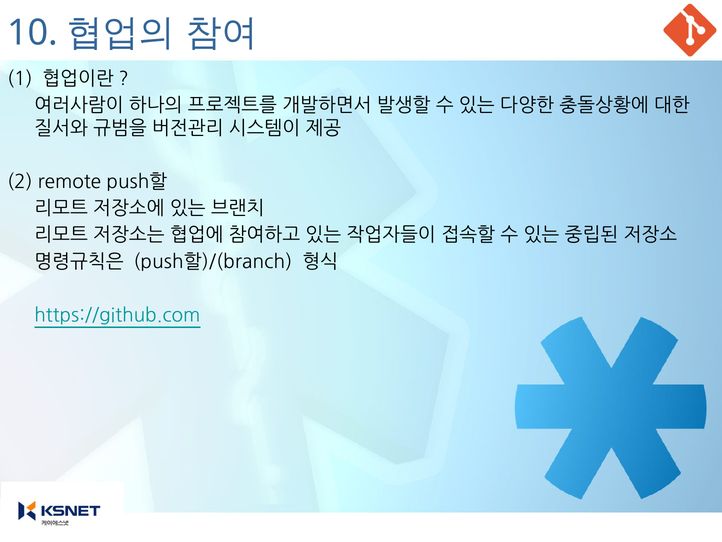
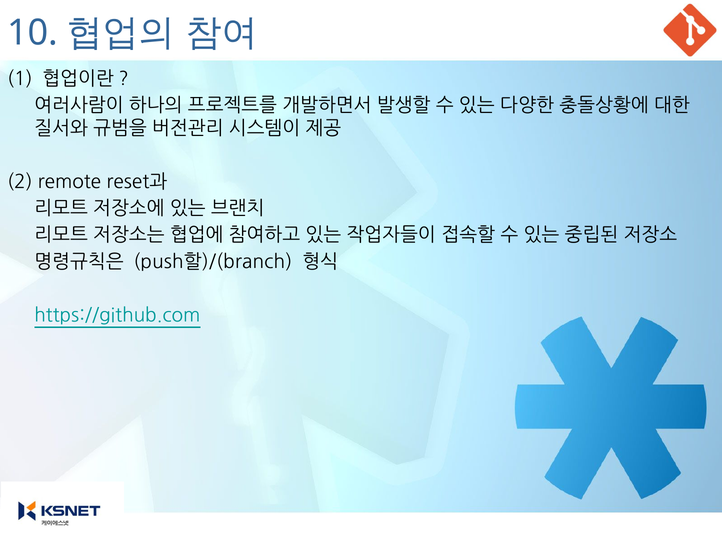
push할: push할 -> reset과
